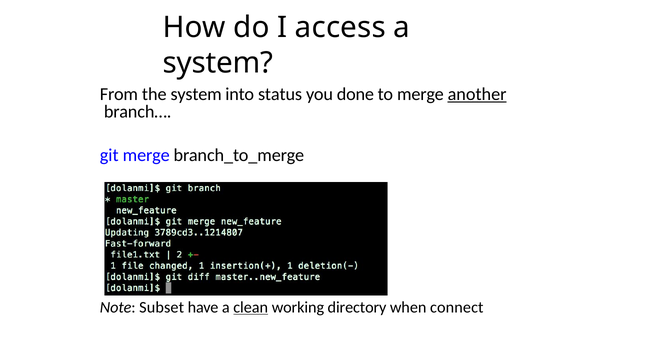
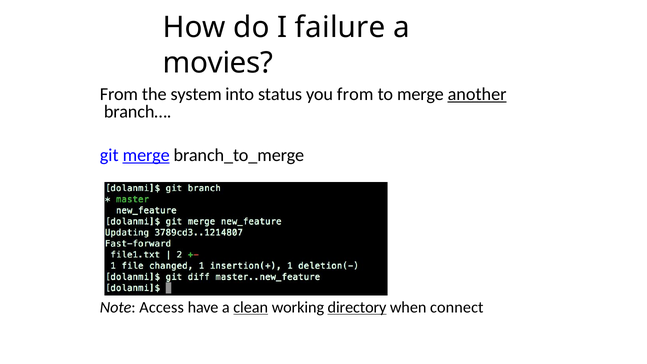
access: access -> failure
system at (218, 63): system -> movies
you done: done -> from
merge at (146, 155) underline: none -> present
Subset: Subset -> Access
directory underline: none -> present
